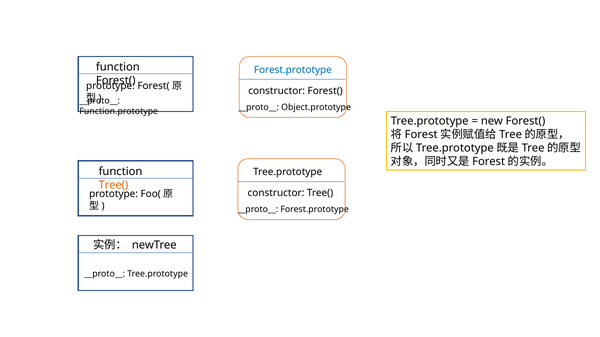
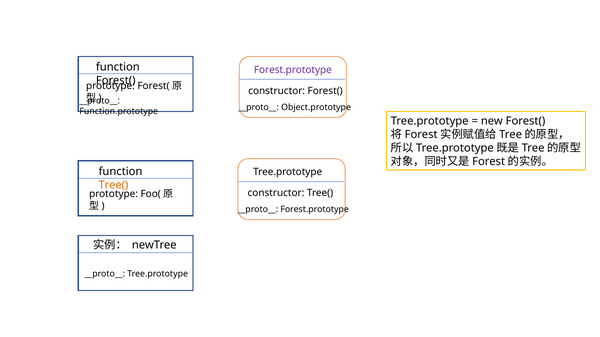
Forest.prototype at (293, 70) colour: blue -> purple
